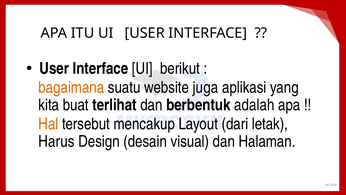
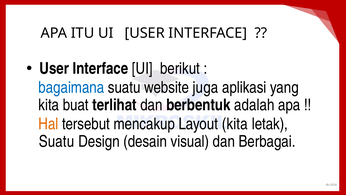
bagaimana colour: orange -> blue
Layout dari: dari -> kita
Harus at (56, 141): Harus -> Suatu
Halaman: Halaman -> Berbagai
